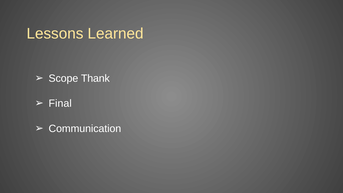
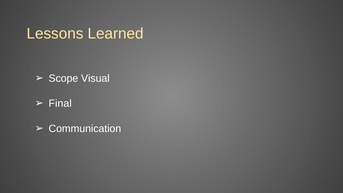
Thank: Thank -> Visual
